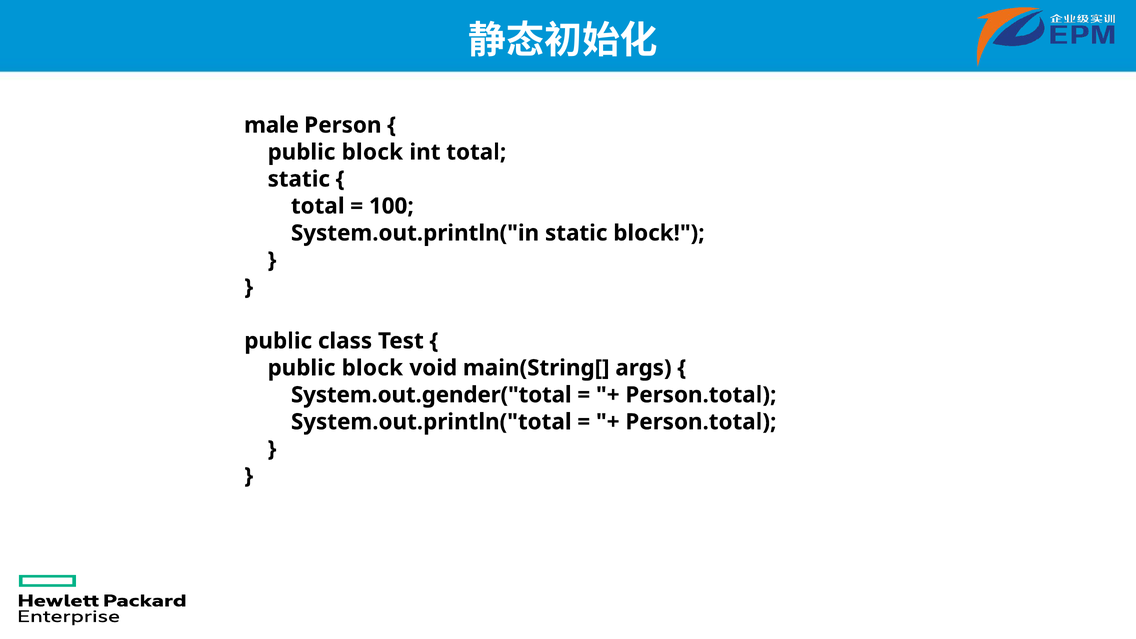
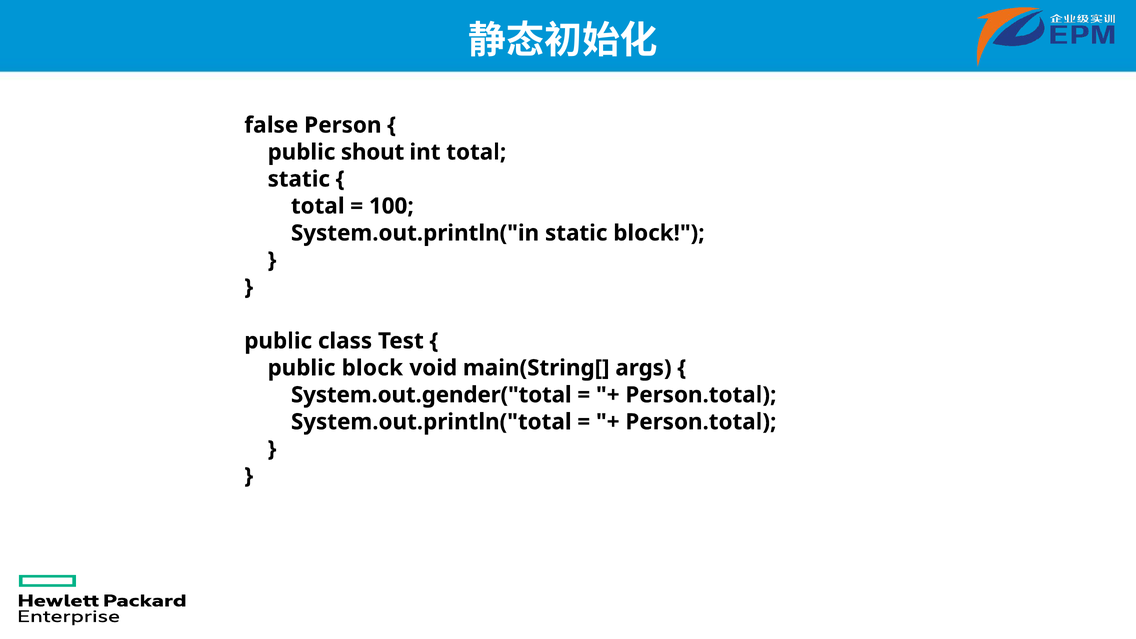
male: male -> false
block at (372, 152): block -> shout
